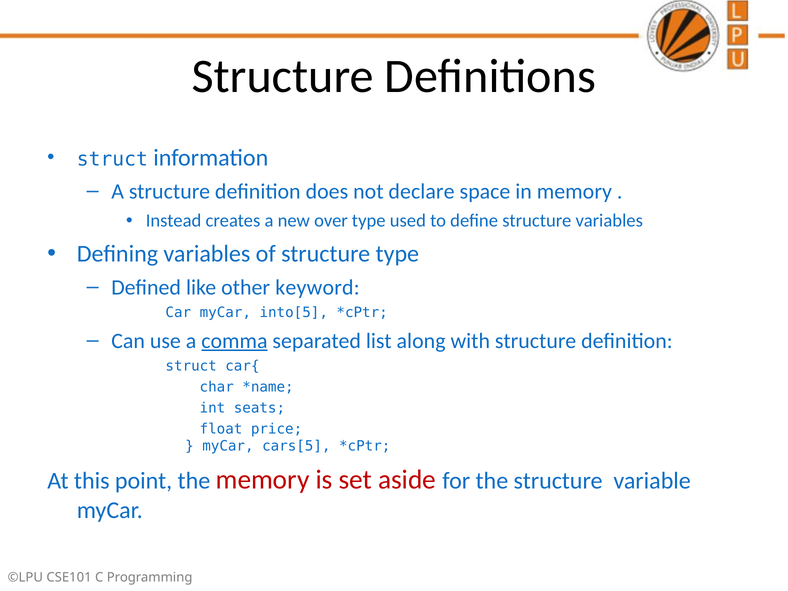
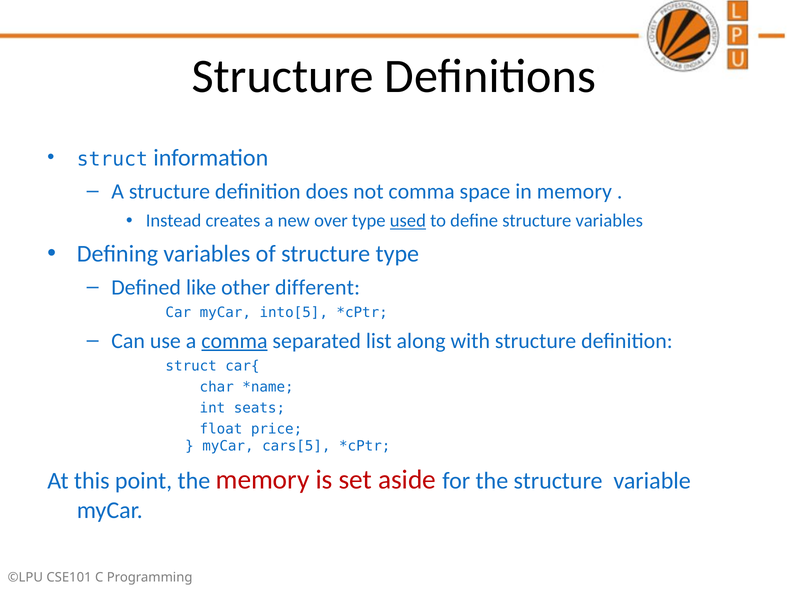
not declare: declare -> comma
used underline: none -> present
keyword: keyword -> different
